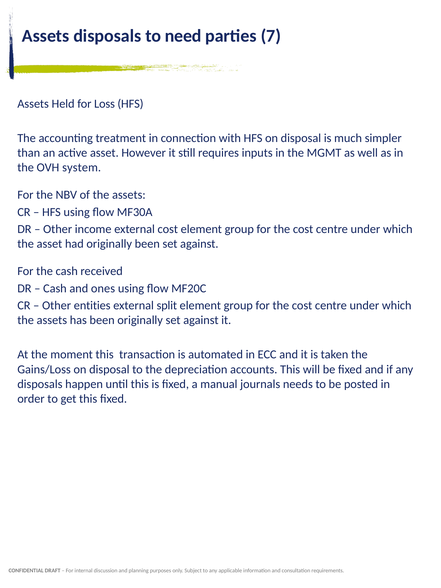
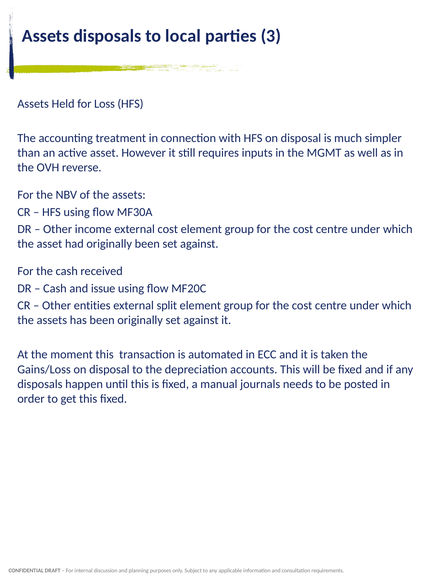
need: need -> local
7: 7 -> 3
system: system -> reverse
ones: ones -> issue
